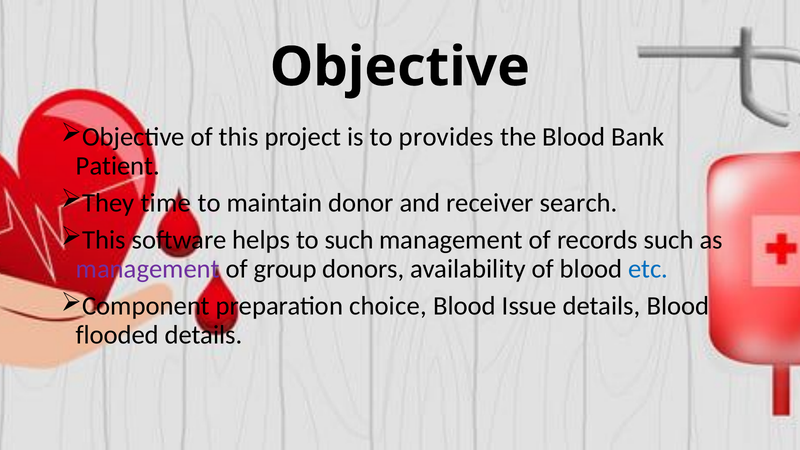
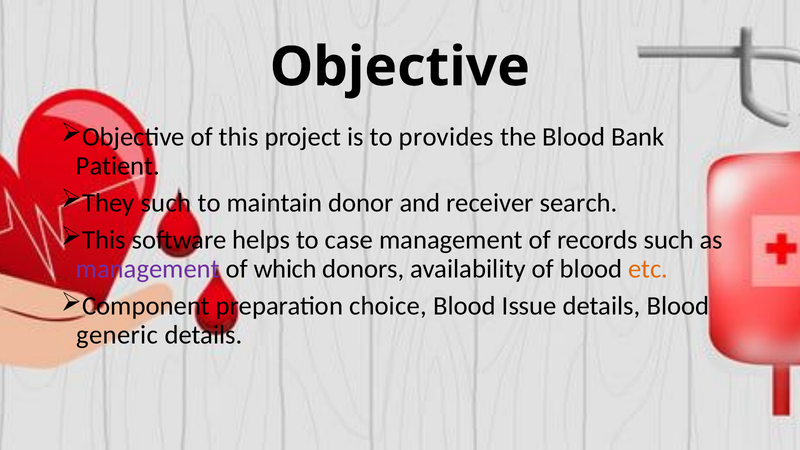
They time: time -> such
to such: such -> case
group: group -> which
etc colour: blue -> orange
flooded: flooded -> generic
